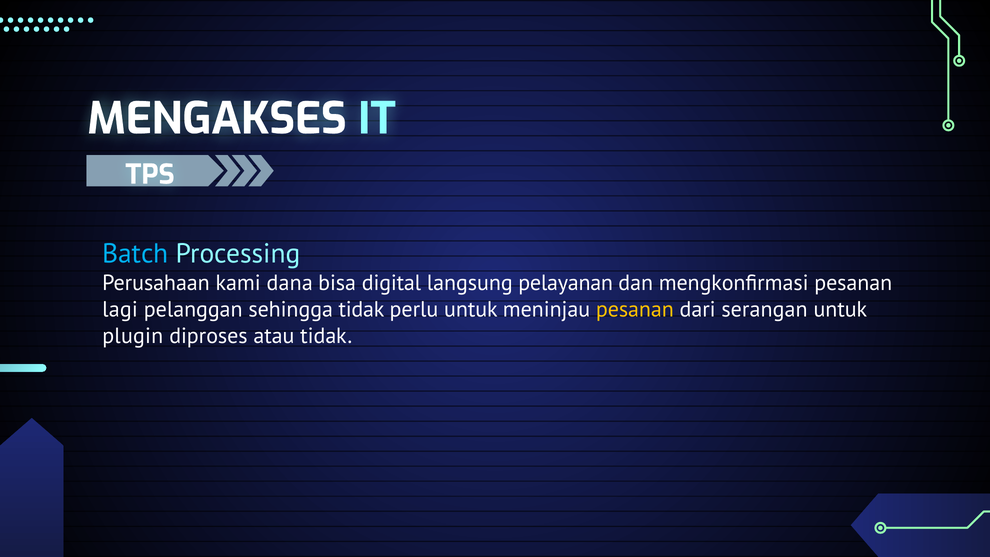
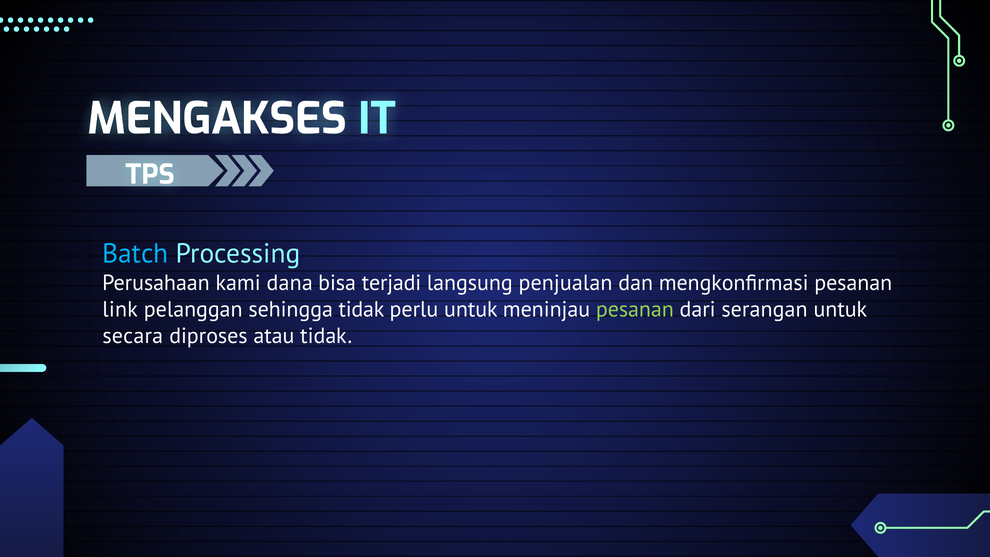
digital: digital -> terjadi
pelayanan: pelayanan -> penjualan
lagi: lagi -> link
pesanan at (635, 309) colour: yellow -> light green
plugin: plugin -> secara
